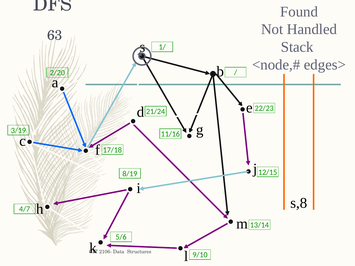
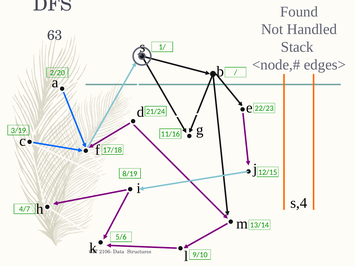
s,8: s,8 -> s,4
